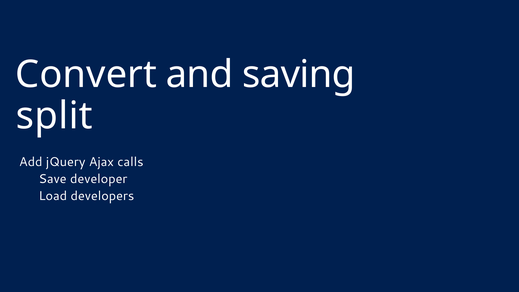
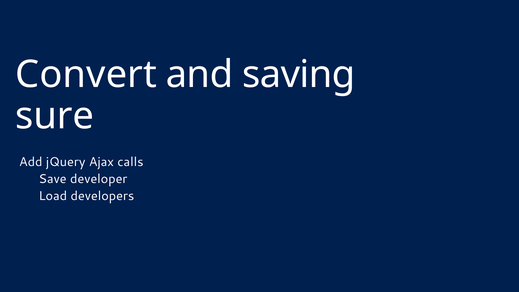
split: split -> sure
